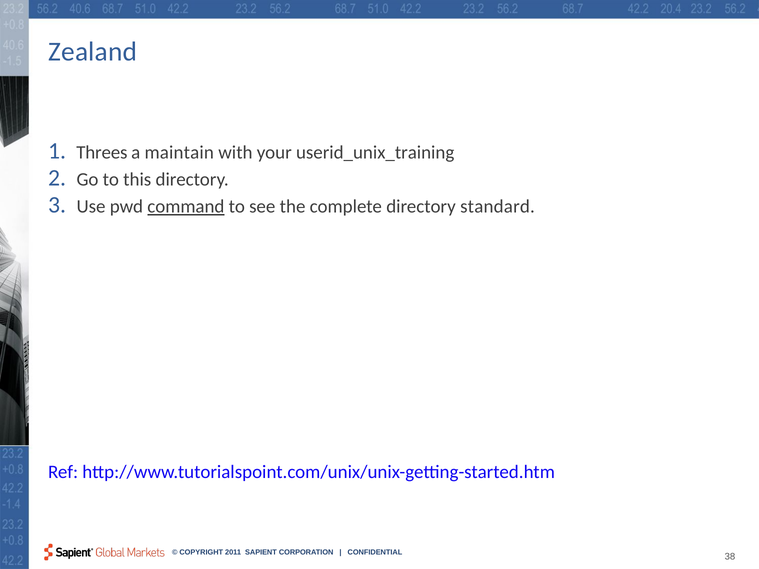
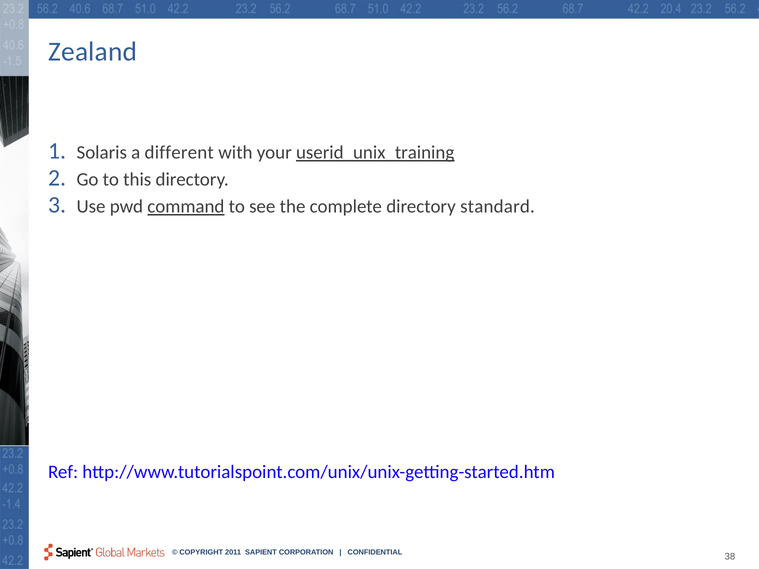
Threes: Threes -> Solaris
maintain: maintain -> different
userid_unix_training underline: none -> present
